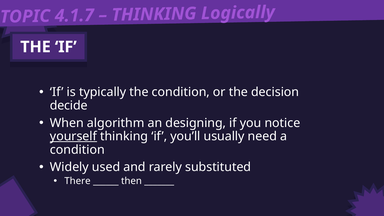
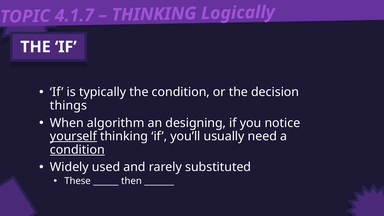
decide: decide -> things
condition at (77, 150) underline: none -> present
There: There -> These
